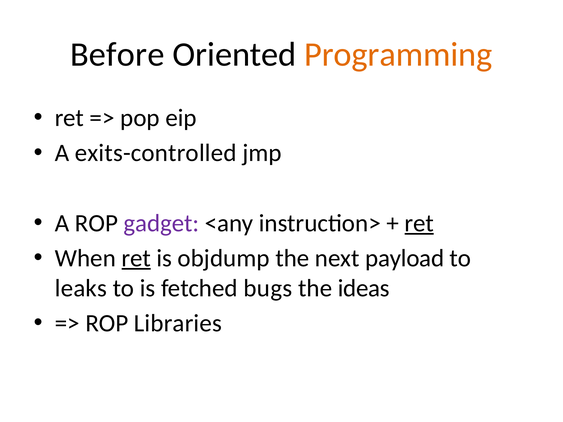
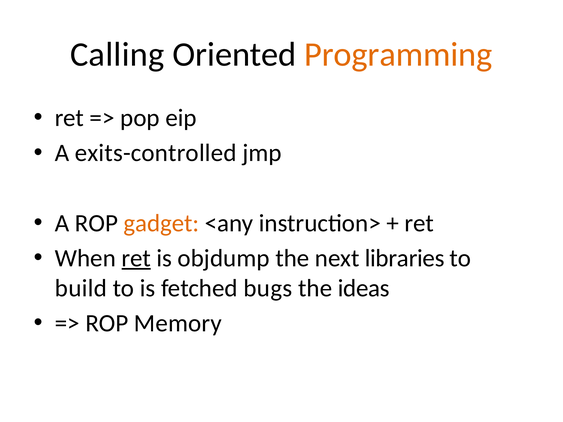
Before: Before -> Calling
gadget colour: purple -> orange
ret at (419, 223) underline: present -> none
payload: payload -> libraries
leaks: leaks -> build
Libraries: Libraries -> Memory
